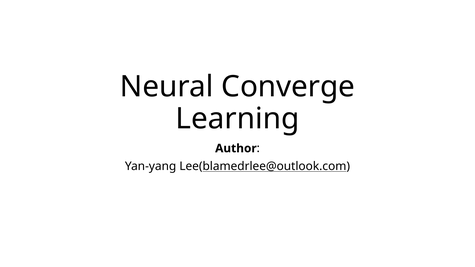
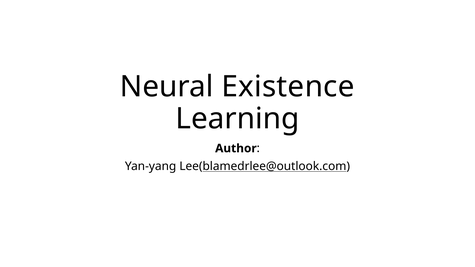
Converge: Converge -> Existence
